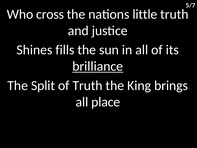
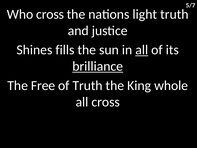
little: little -> light
all at (142, 50) underline: none -> present
Split: Split -> Free
brings: brings -> whole
all place: place -> cross
